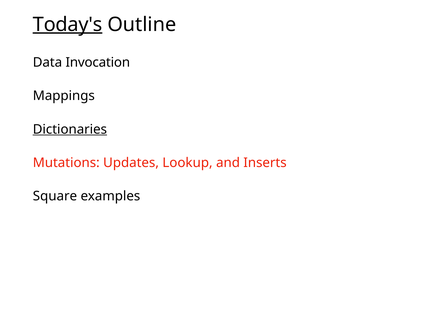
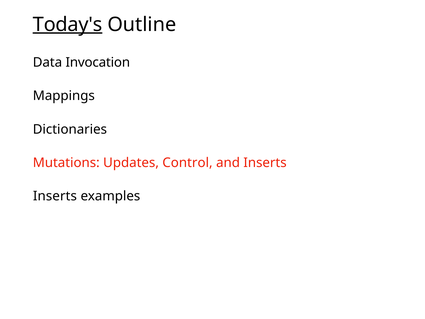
Dictionaries underline: present -> none
Lookup: Lookup -> Control
Square at (55, 196): Square -> Inserts
